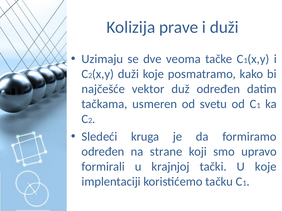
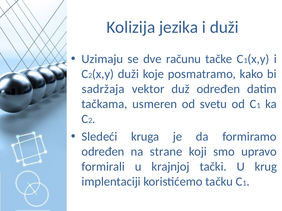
prave: prave -> jezika
veoma: veoma -> računu
najčešće: najčešće -> sadržaja
U koje: koje -> krug
